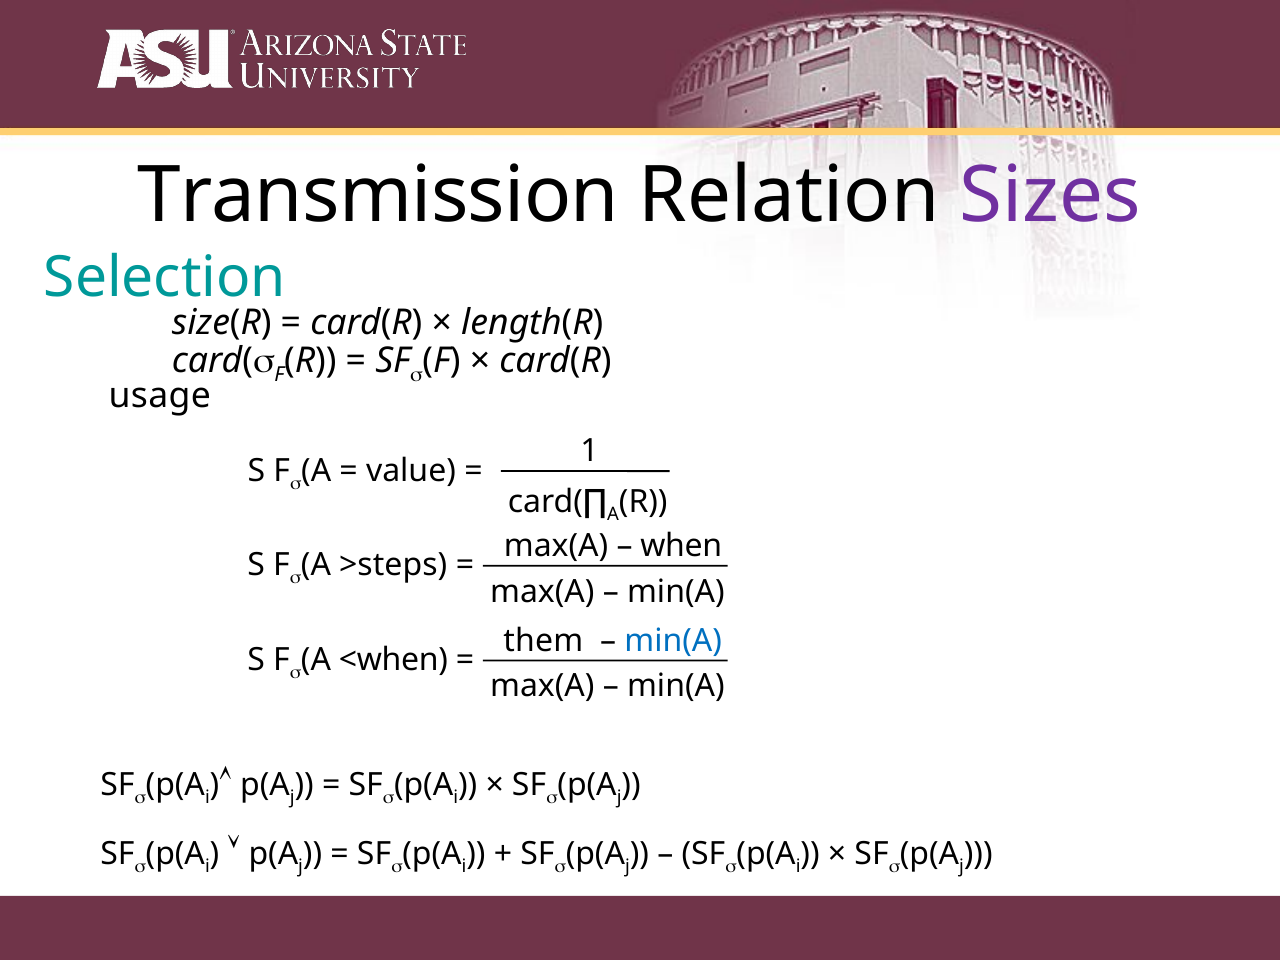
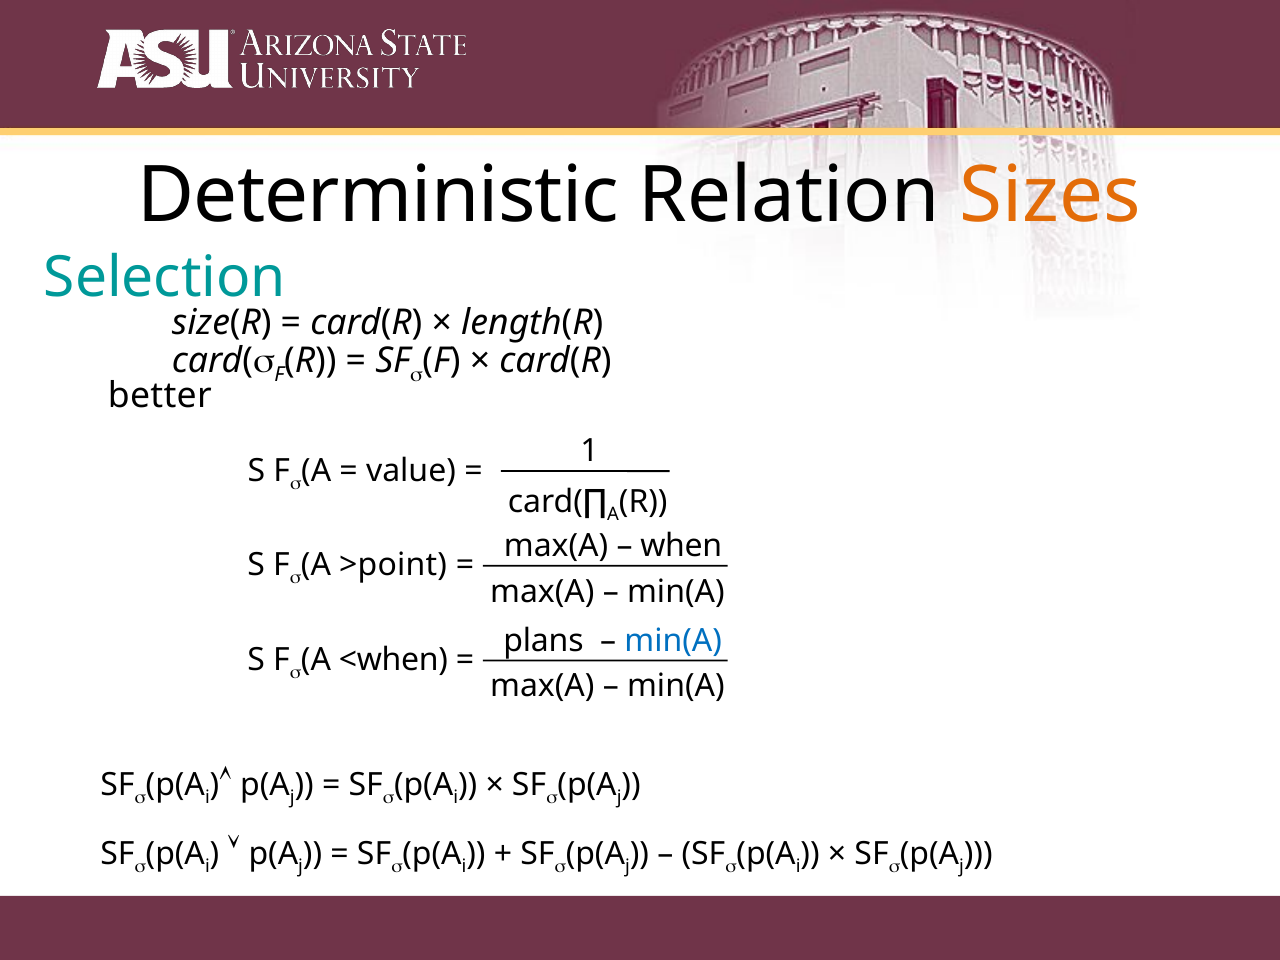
Transmission: Transmission -> Deterministic
Sizes colour: purple -> orange
usage: usage -> better
>steps: >steps -> >point
them: them -> plans
